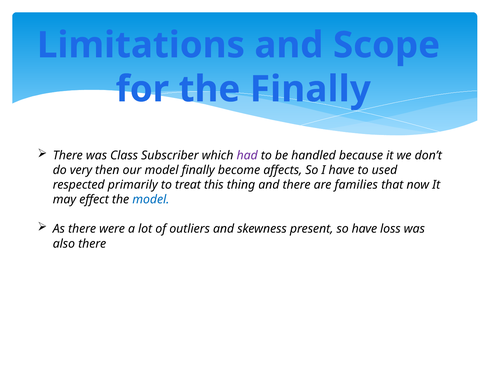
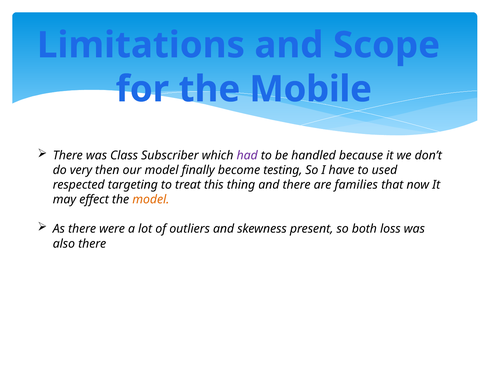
the Finally: Finally -> Mobile
affects: affects -> testing
primarily: primarily -> targeting
model at (151, 199) colour: blue -> orange
so have: have -> both
